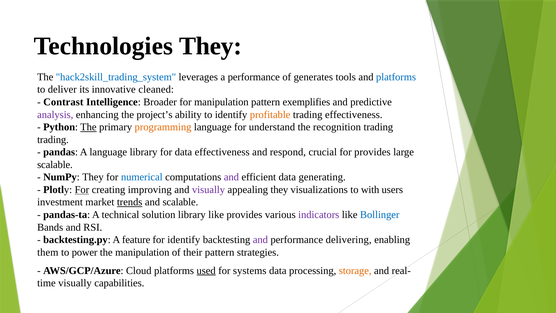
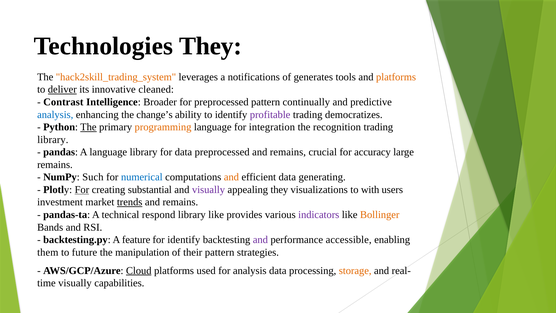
hack2skill_trading_system colour: blue -> orange
a performance: performance -> notifications
platforms at (396, 77) colour: blue -> orange
deliver underline: none -> present
for manipulation: manipulation -> preprocessed
exemplifies: exemplifies -> continually
analysis at (55, 114) colour: purple -> blue
project’s: project’s -> change’s
profitable colour: orange -> purple
trading effectiveness: effectiveness -> democratizes
understand: understand -> integration
trading at (53, 140): trading -> library
data effectiveness: effectiveness -> preprocessed
respond at (288, 152): respond -> remains
for provides: provides -> accuracy
scalable at (55, 165): scalable -> remains
NumPy They: They -> Such
and at (231, 177) colour: purple -> orange
improving: improving -> substantial
scalable at (180, 202): scalable -> remains
solution: solution -> respond
Bollinger colour: blue -> orange
delivering: delivering -> accessible
power: power -> future
Cloud underline: none -> present
used underline: present -> none
for systems: systems -> analysis
